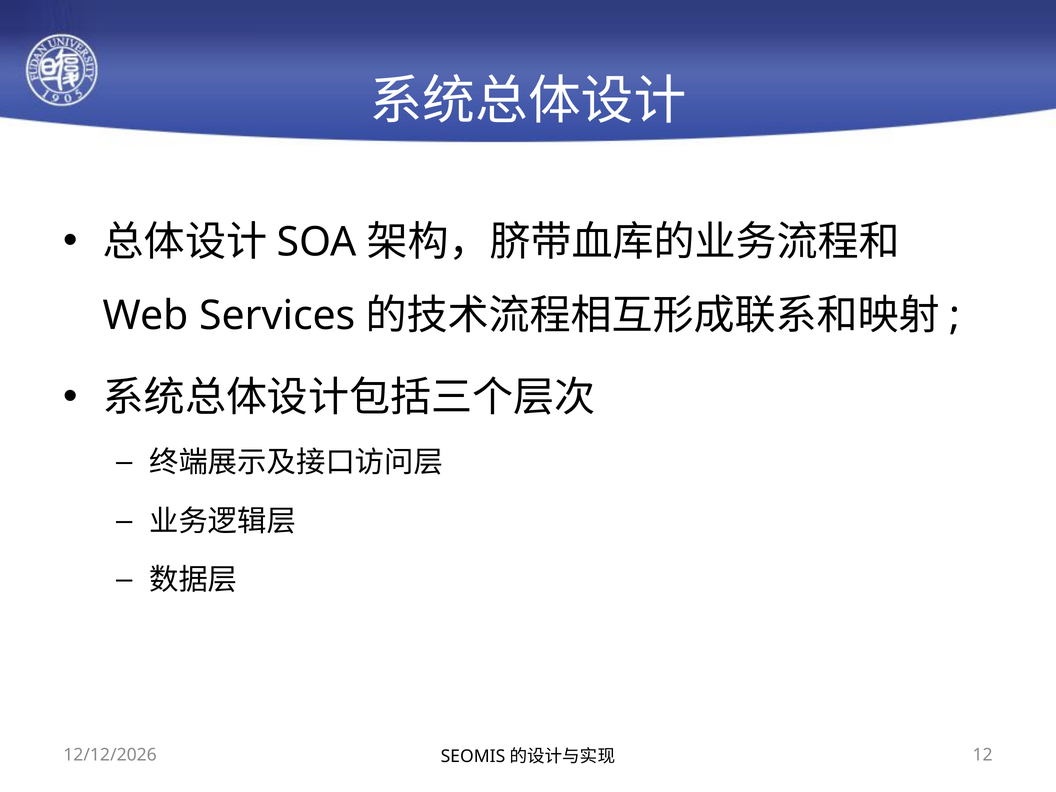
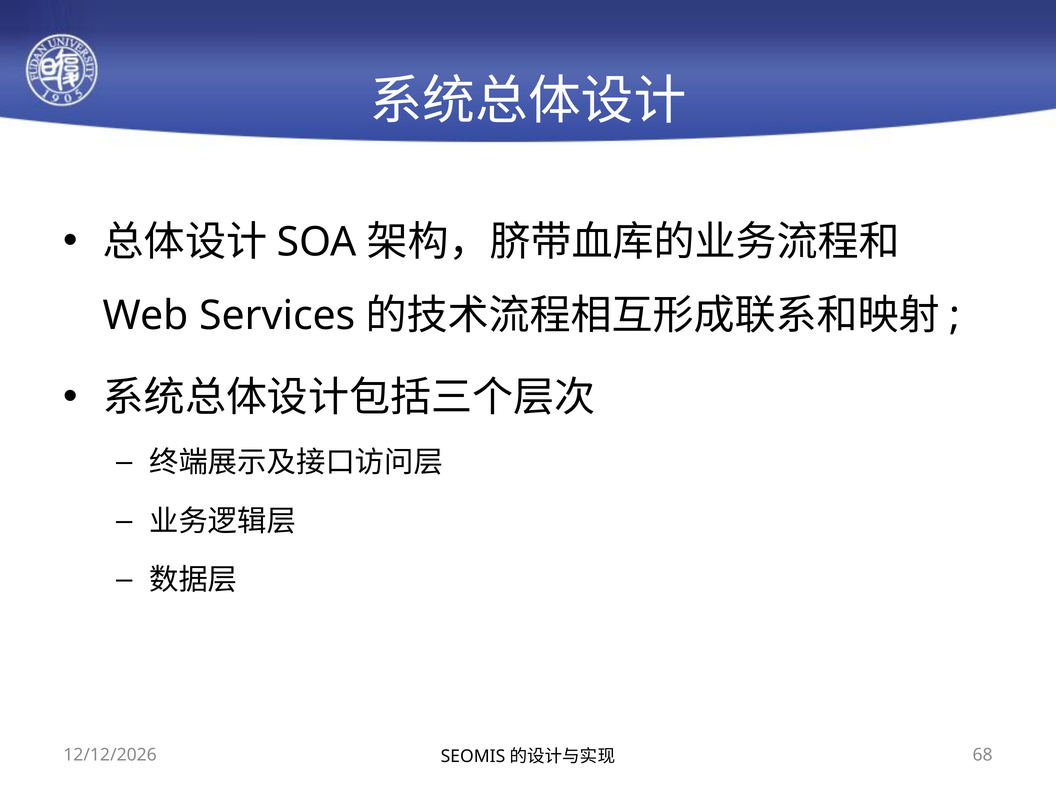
12: 12 -> 68
